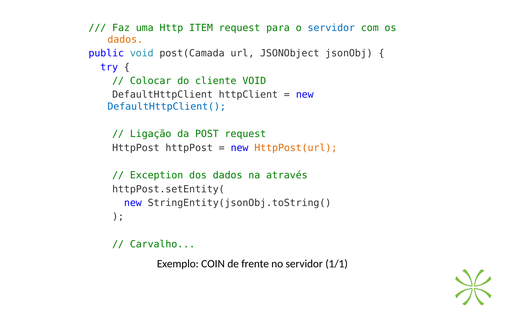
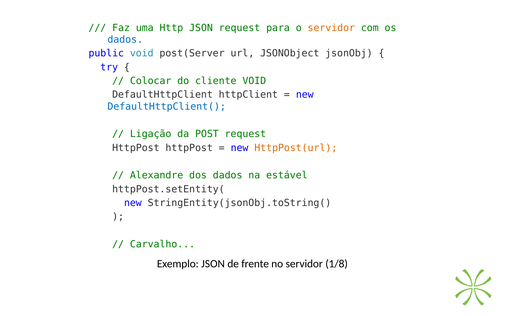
Http ITEM: ITEM -> JSON
servidor at (331, 28) colour: blue -> orange
dados at (125, 40) colour: orange -> blue
post(Camada: post(Camada -> post(Server
Exception: Exception -> Alexandre
através: através -> estável
Exemplo COIN: COIN -> JSON
1/1: 1/1 -> 1/8
